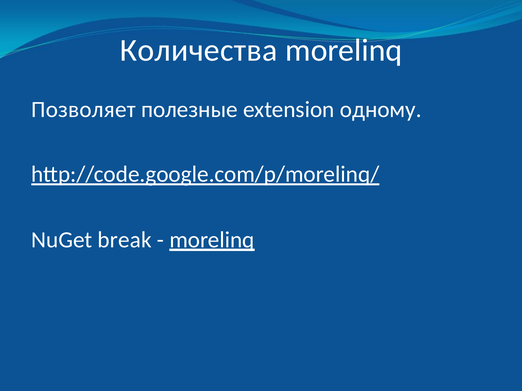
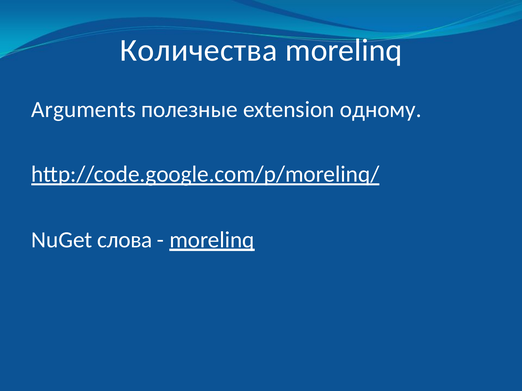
Позволяет: Позволяет -> Arguments
break: break -> слова
